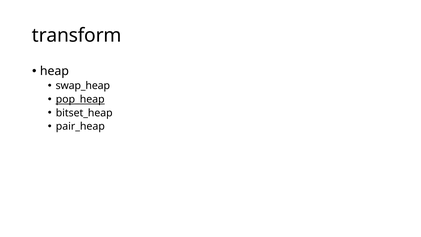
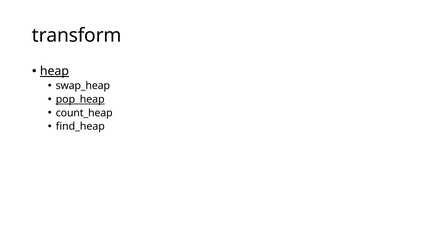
heap underline: none -> present
bitset_heap: bitset_heap -> count_heap
pair_heap: pair_heap -> find_heap
